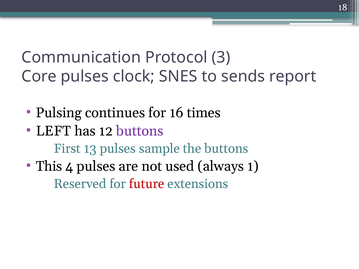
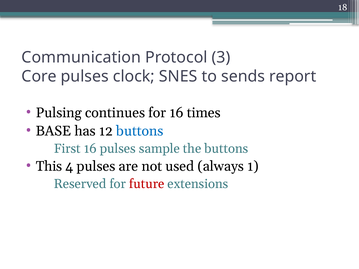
LEFT: LEFT -> BASE
buttons at (140, 131) colour: purple -> blue
First 13: 13 -> 16
